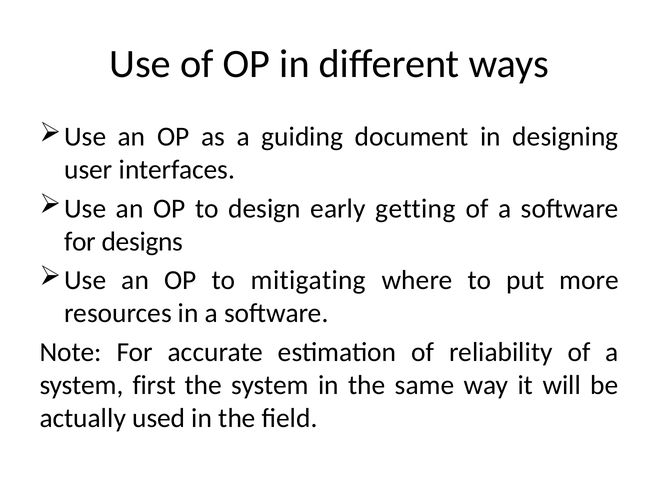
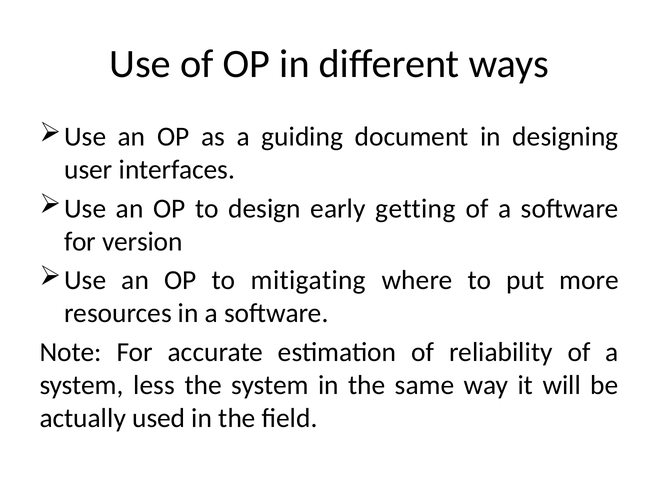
designs: designs -> version
first: first -> less
